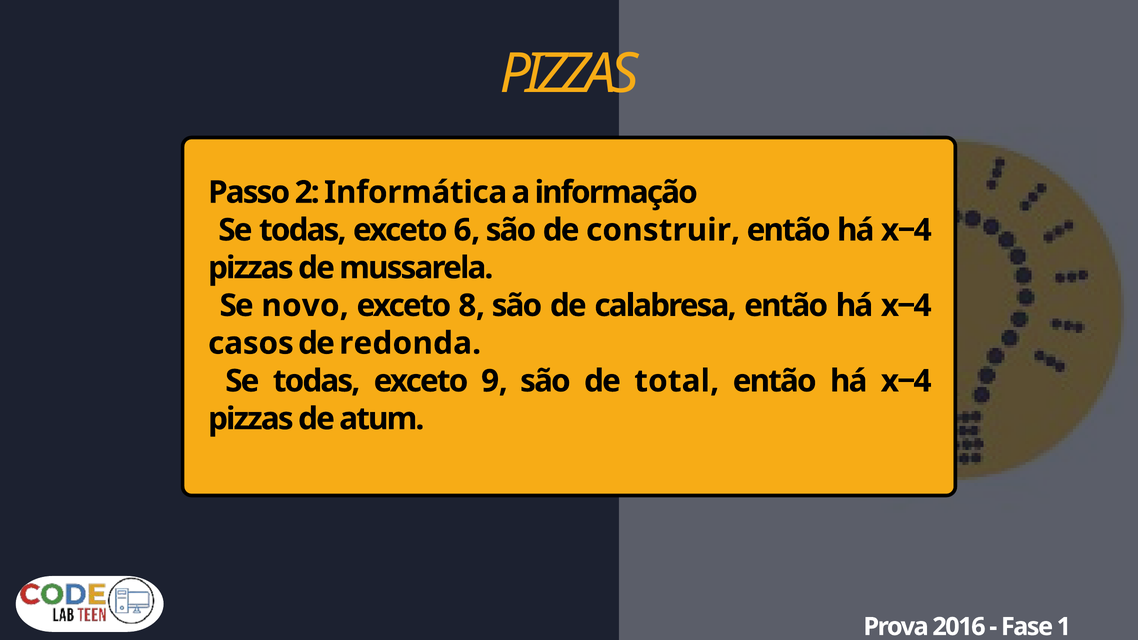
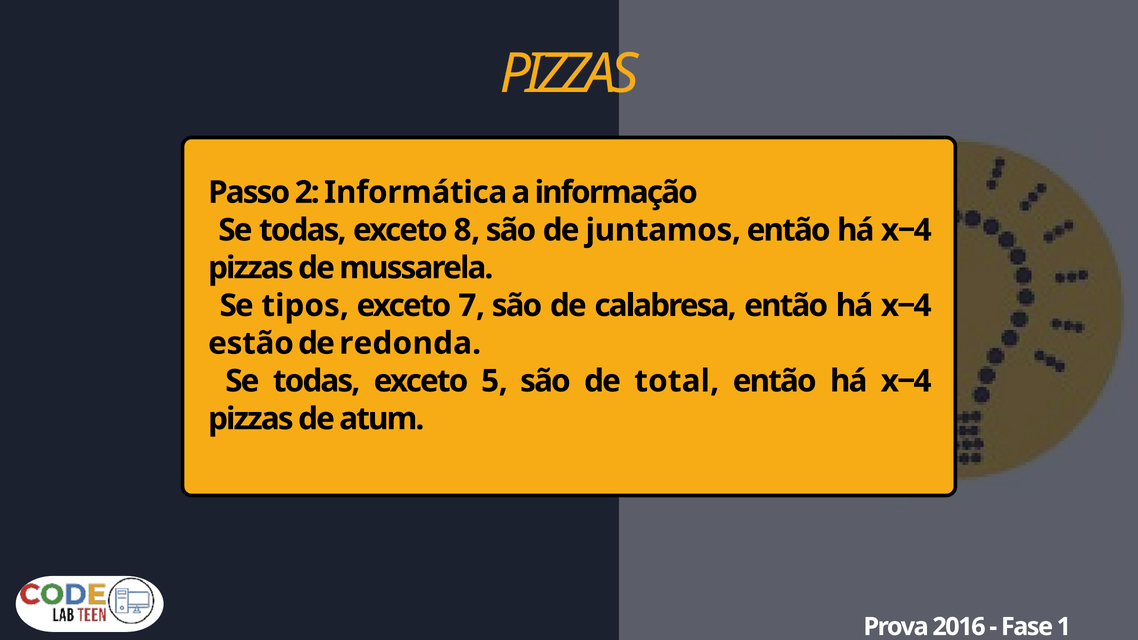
6: 6 -> 8
construir: construir -> juntamos
novo: novo -> tipos
8: 8 -> 7
casos: casos -> estão
9: 9 -> 5
